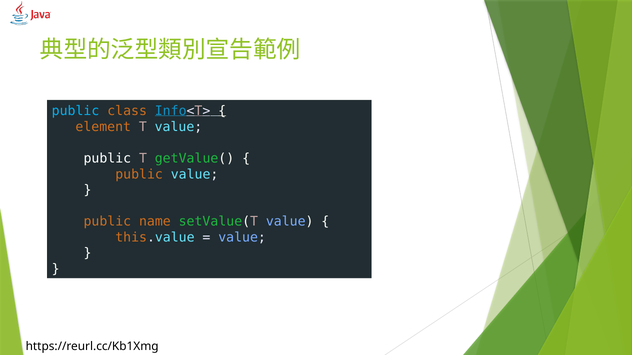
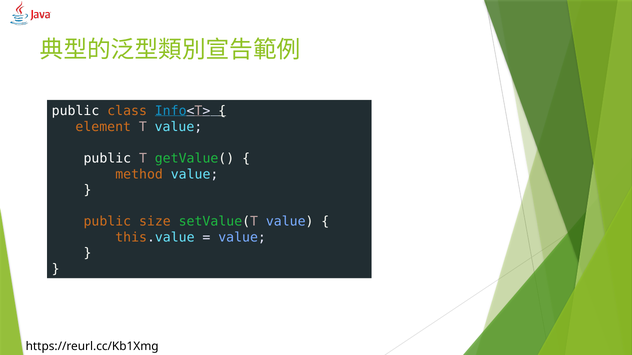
public at (76, 111) colour: light blue -> white
public at (139, 174): public -> method
name: name -> size
